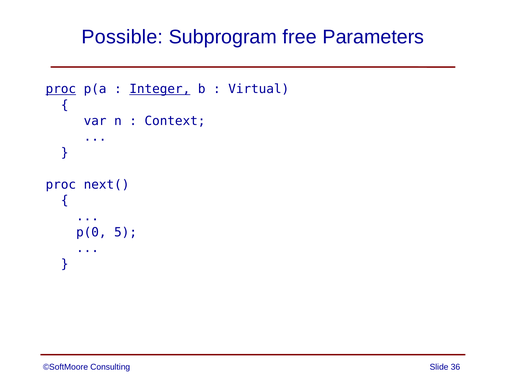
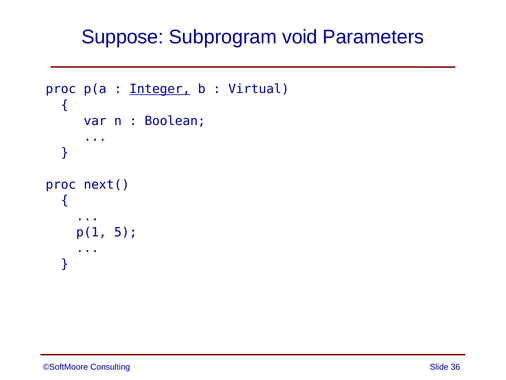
Possible: Possible -> Suppose
free: free -> void
proc at (61, 89) underline: present -> none
Context: Context -> Boolean
p(0: p(0 -> p(1
